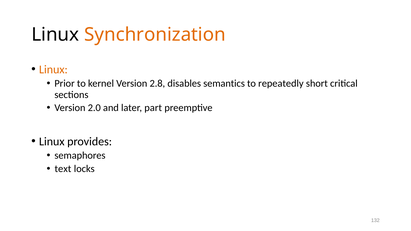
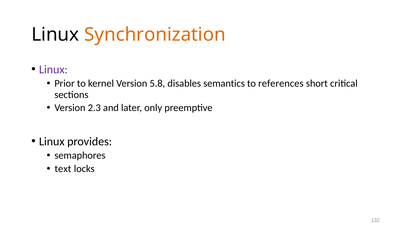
Linux at (53, 69) colour: orange -> purple
2.8: 2.8 -> 5.8
repeatedly: repeatedly -> references
2.0: 2.0 -> 2.3
part: part -> only
